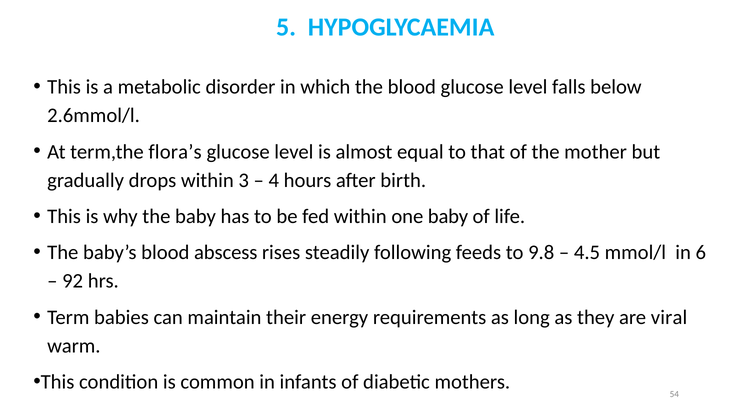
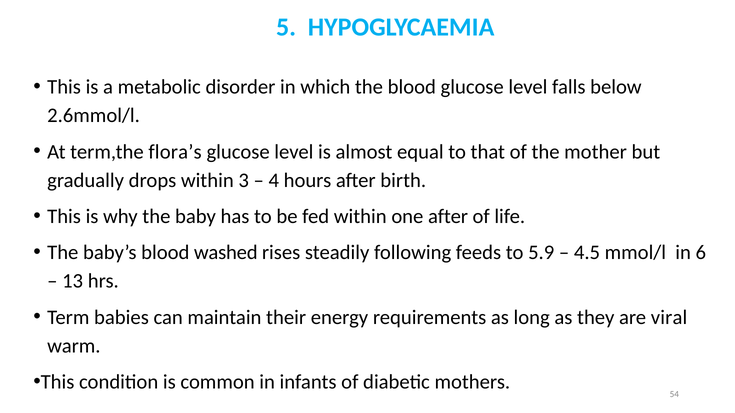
one baby: baby -> after
abscess: abscess -> washed
9.8: 9.8 -> 5.9
92: 92 -> 13
